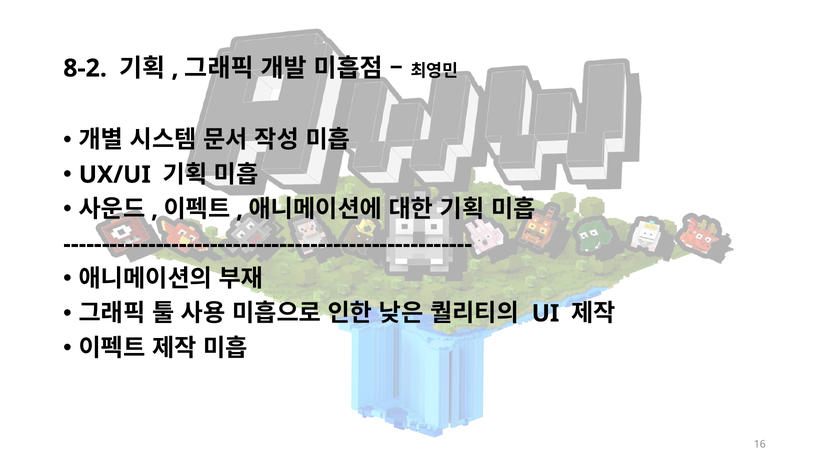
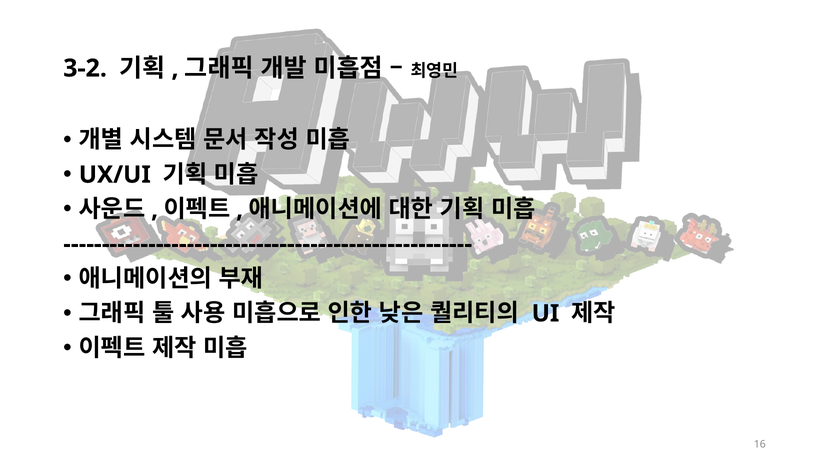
8-2: 8-2 -> 3-2
